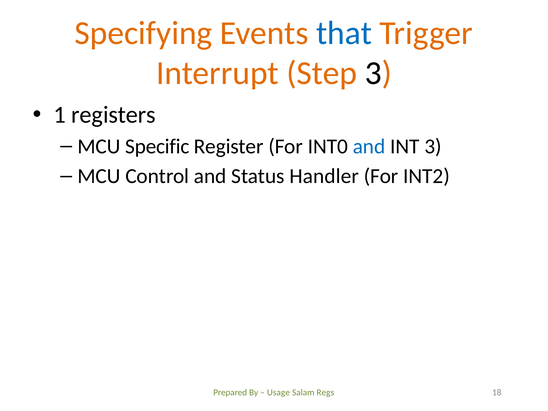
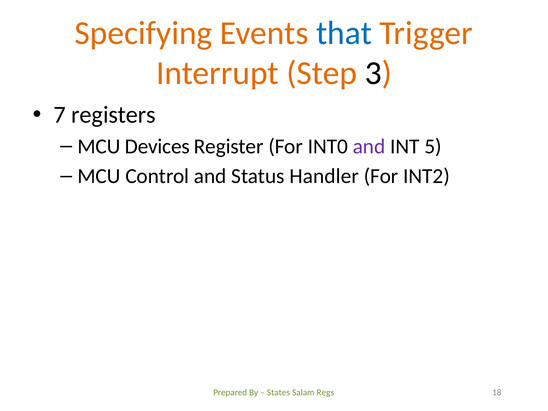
1: 1 -> 7
Specific: Specific -> Devices
and at (369, 146) colour: blue -> purple
INT 3: 3 -> 5
Usage: Usage -> States
